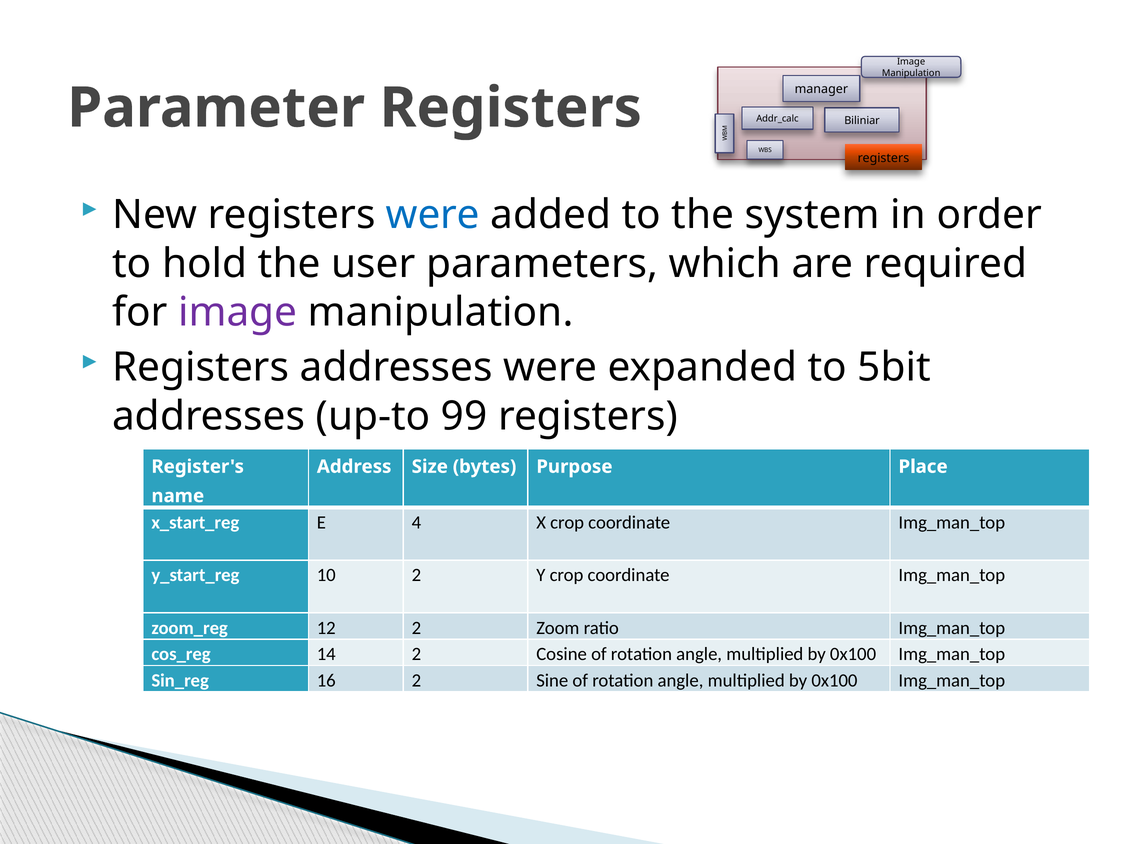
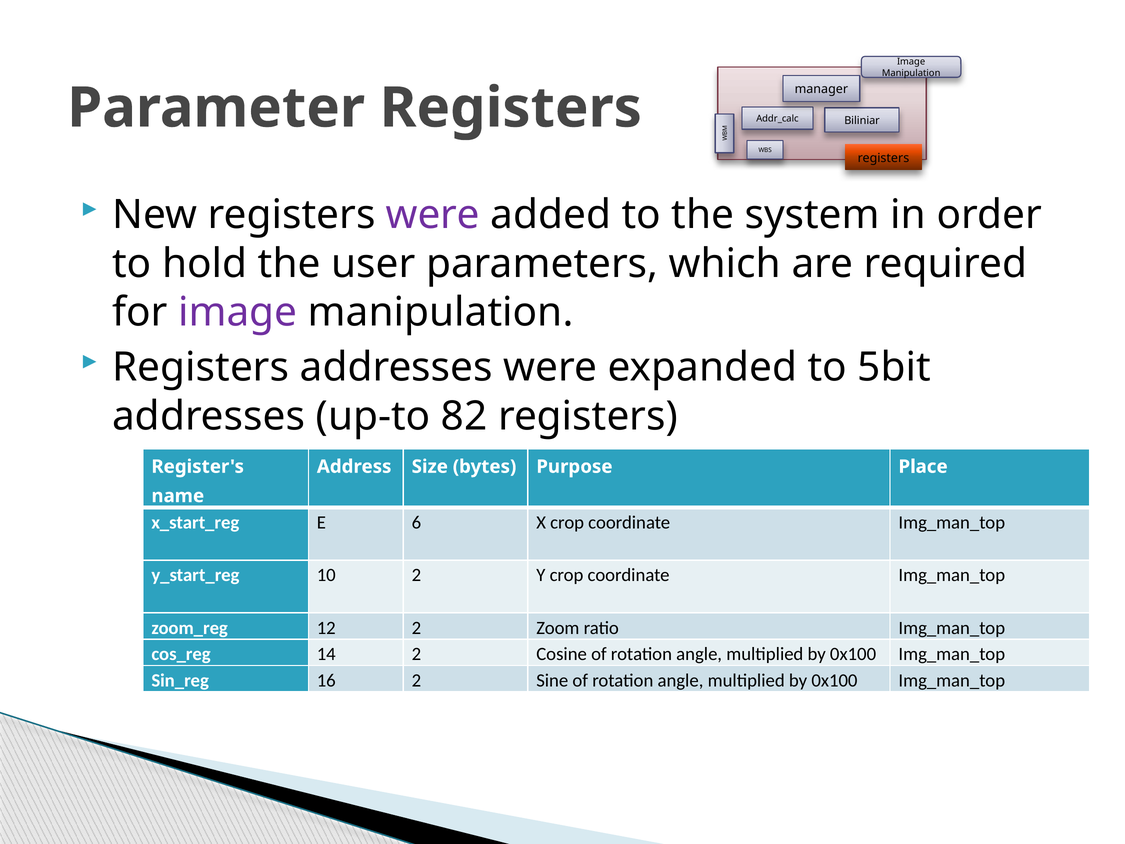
were at (433, 215) colour: blue -> purple
99: 99 -> 82
4: 4 -> 6
